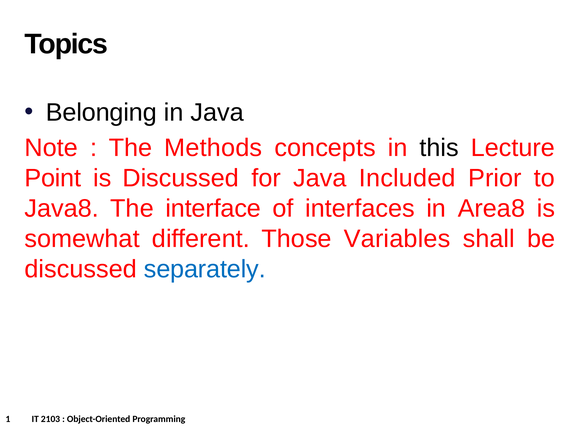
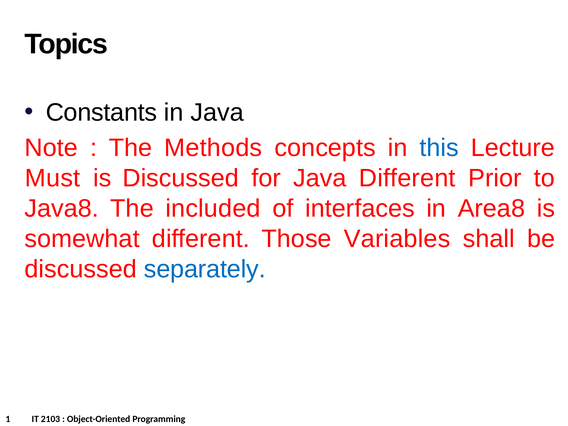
Belonging: Belonging -> Constants
this colour: black -> blue
Point: Point -> Must
Java Included: Included -> Different
interface: interface -> included
